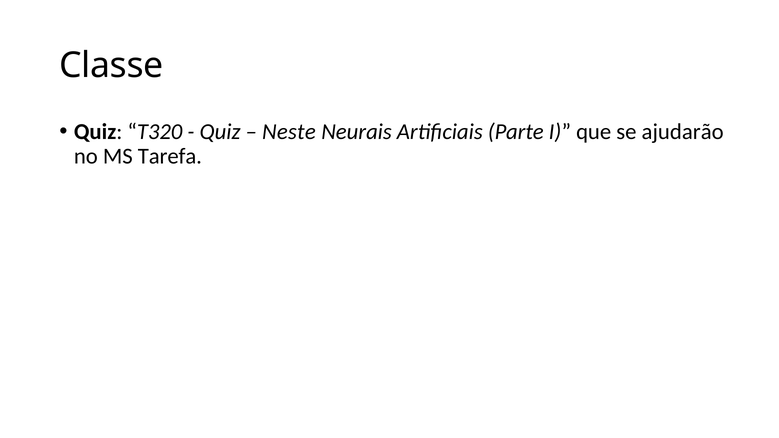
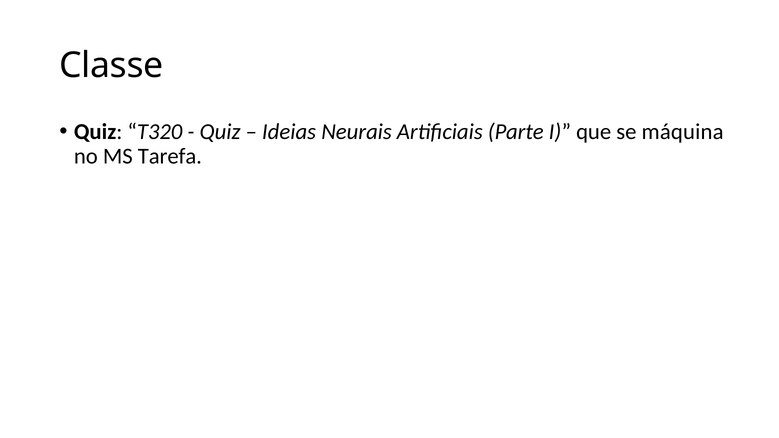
Neste: Neste -> Ideias
ajudarão: ajudarão -> máquina
